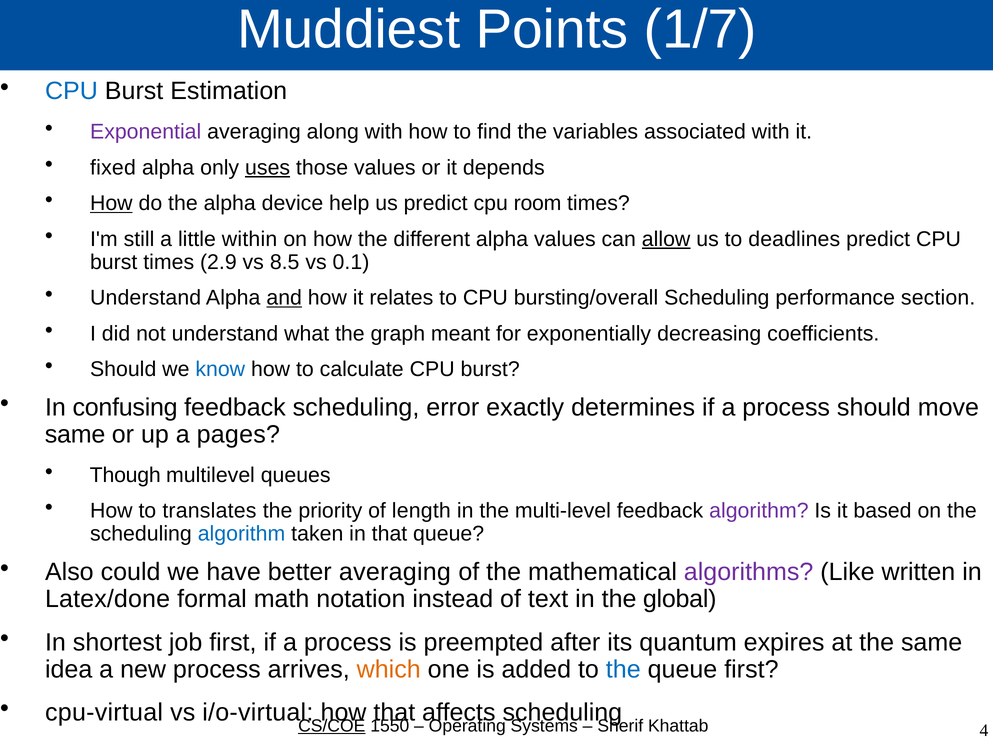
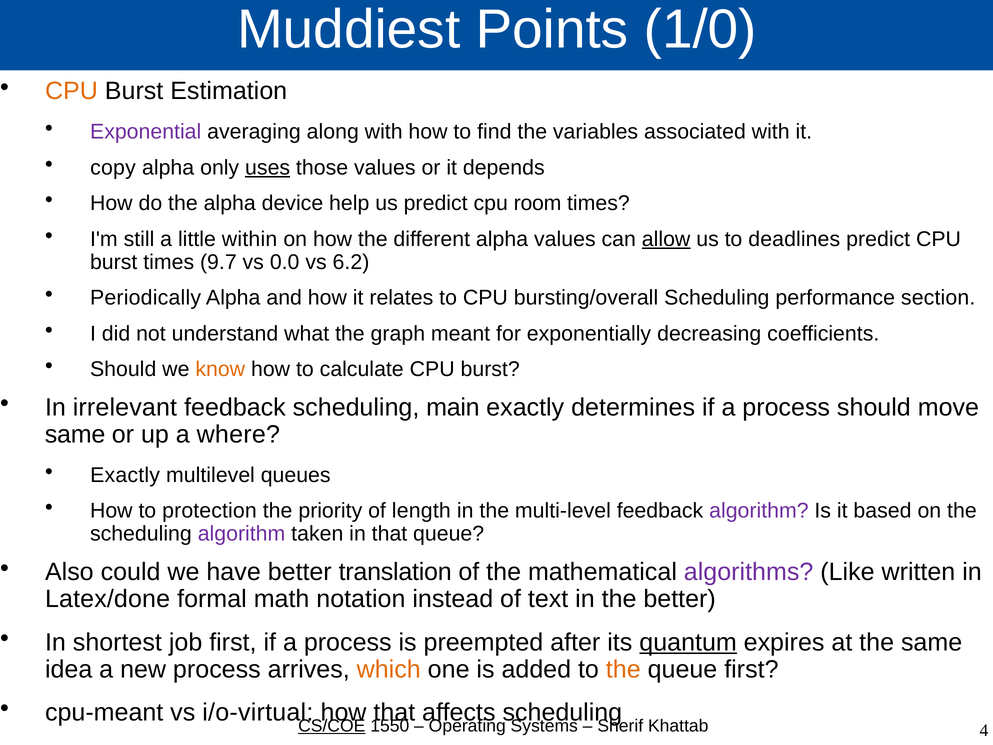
1/7: 1/7 -> 1/0
CPU at (71, 91) colour: blue -> orange
fixed: fixed -> copy
How at (111, 203) underline: present -> none
2.9: 2.9 -> 9.7
8.5: 8.5 -> 0.0
0.1: 0.1 -> 6.2
Understand at (146, 298): Understand -> Periodically
and underline: present -> none
know colour: blue -> orange
confusing: confusing -> irrelevant
error: error -> main
pages: pages -> where
Though at (125, 475): Though -> Exactly
translates: translates -> protection
algorithm at (242, 534) colour: blue -> purple
better averaging: averaging -> translation
the global: global -> better
quantum underline: none -> present
the at (623, 669) colour: blue -> orange
cpu-virtual: cpu-virtual -> cpu-meant
